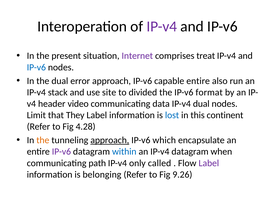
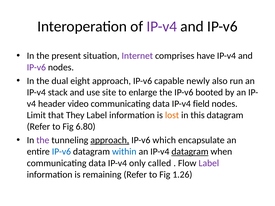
treat: treat -> have
IP-v6 at (36, 67) colour: blue -> purple
error: error -> eight
capable entire: entire -> newly
divided: divided -> enlarge
format: format -> booted
IP-v4 dual: dual -> field
lost colour: blue -> orange
this continent: continent -> datagram
4.28: 4.28 -> 6.80
the at (43, 140) colour: orange -> purple
IP-v6 at (61, 152) colour: purple -> blue
datagram at (190, 152) underline: none -> present
path at (97, 163): path -> data
belonging: belonging -> remaining
9.26: 9.26 -> 1.26
